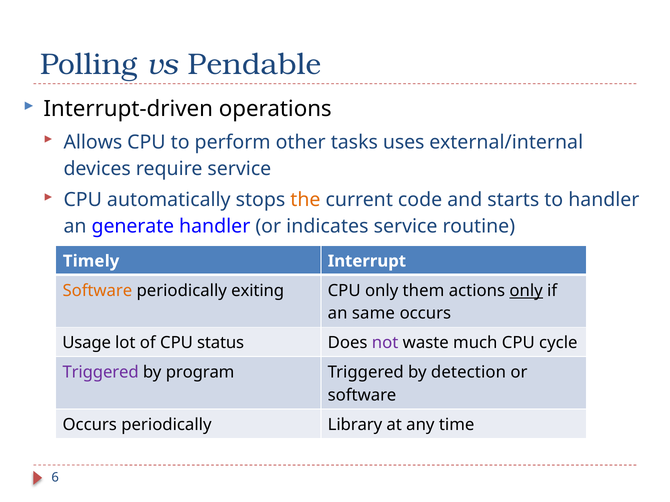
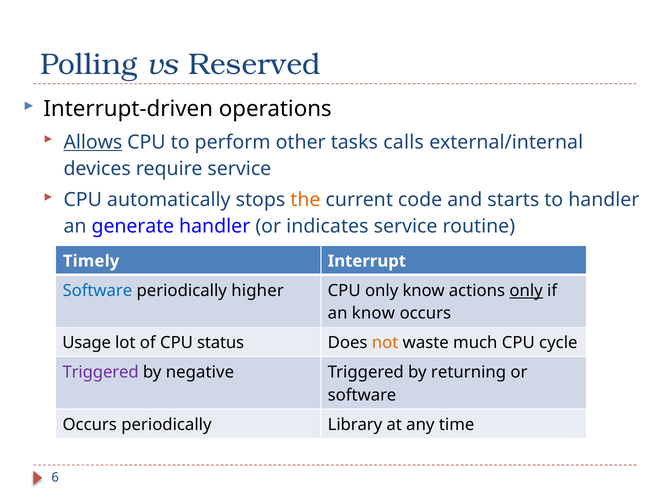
Pendable: Pendable -> Reserved
Allows underline: none -> present
uses: uses -> calls
Software at (97, 291) colour: orange -> blue
exiting: exiting -> higher
only them: them -> know
an same: same -> know
not colour: purple -> orange
program: program -> negative
detection: detection -> returning
